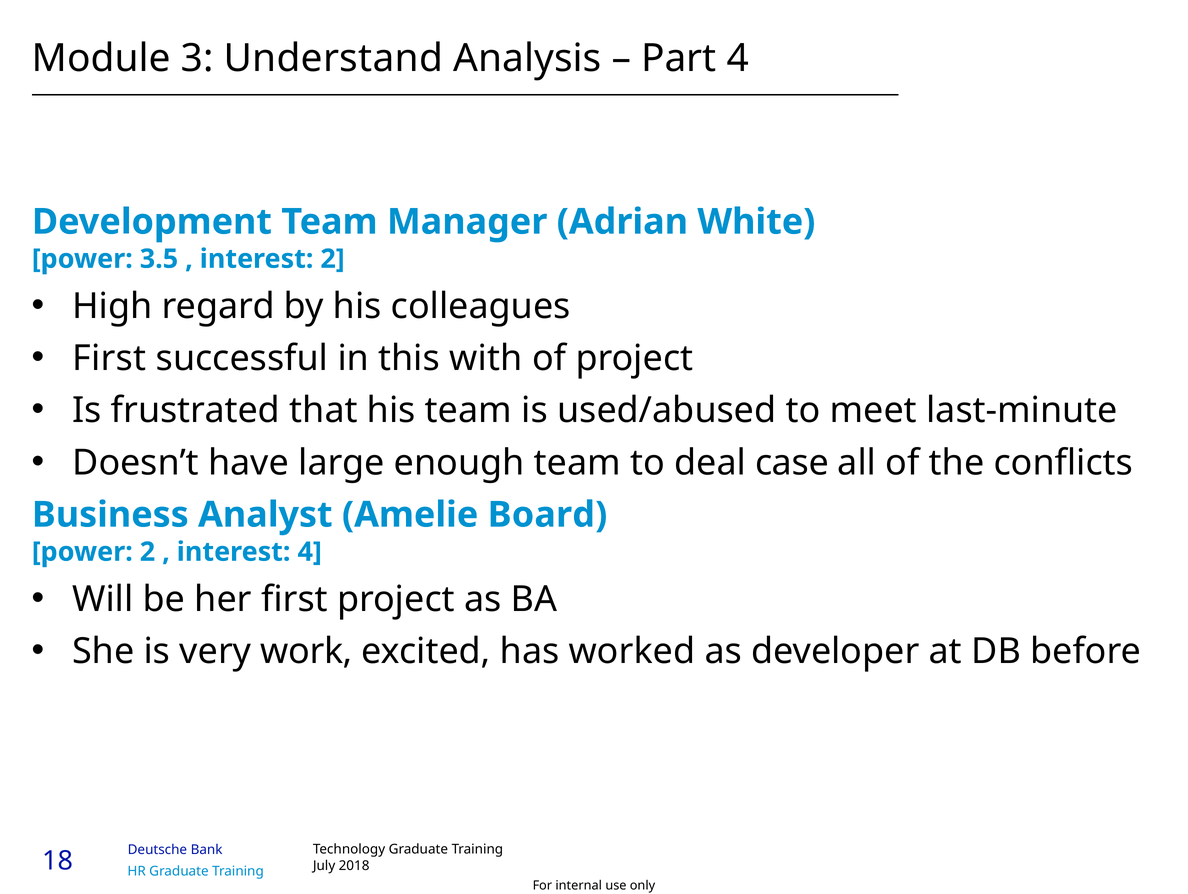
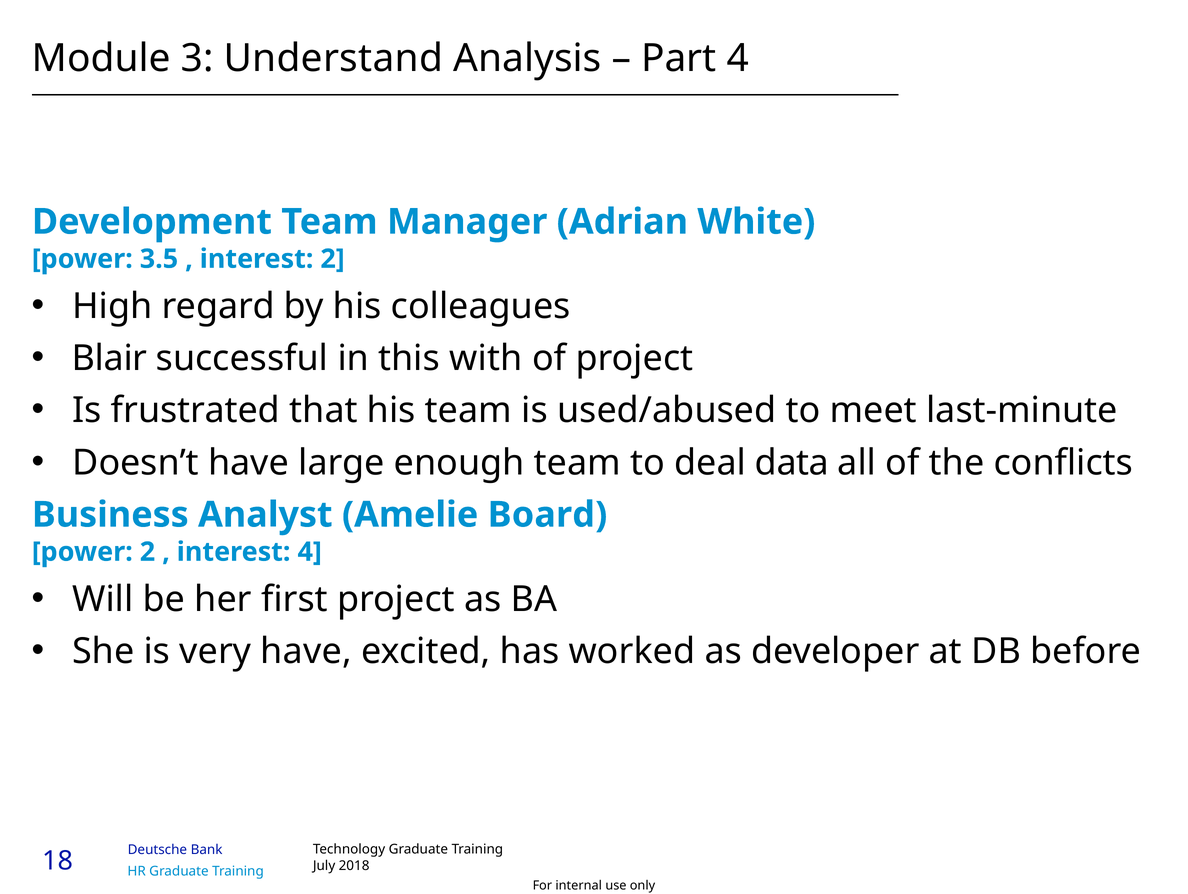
First at (109, 358): First -> Blair
case: case -> data
very work: work -> have
